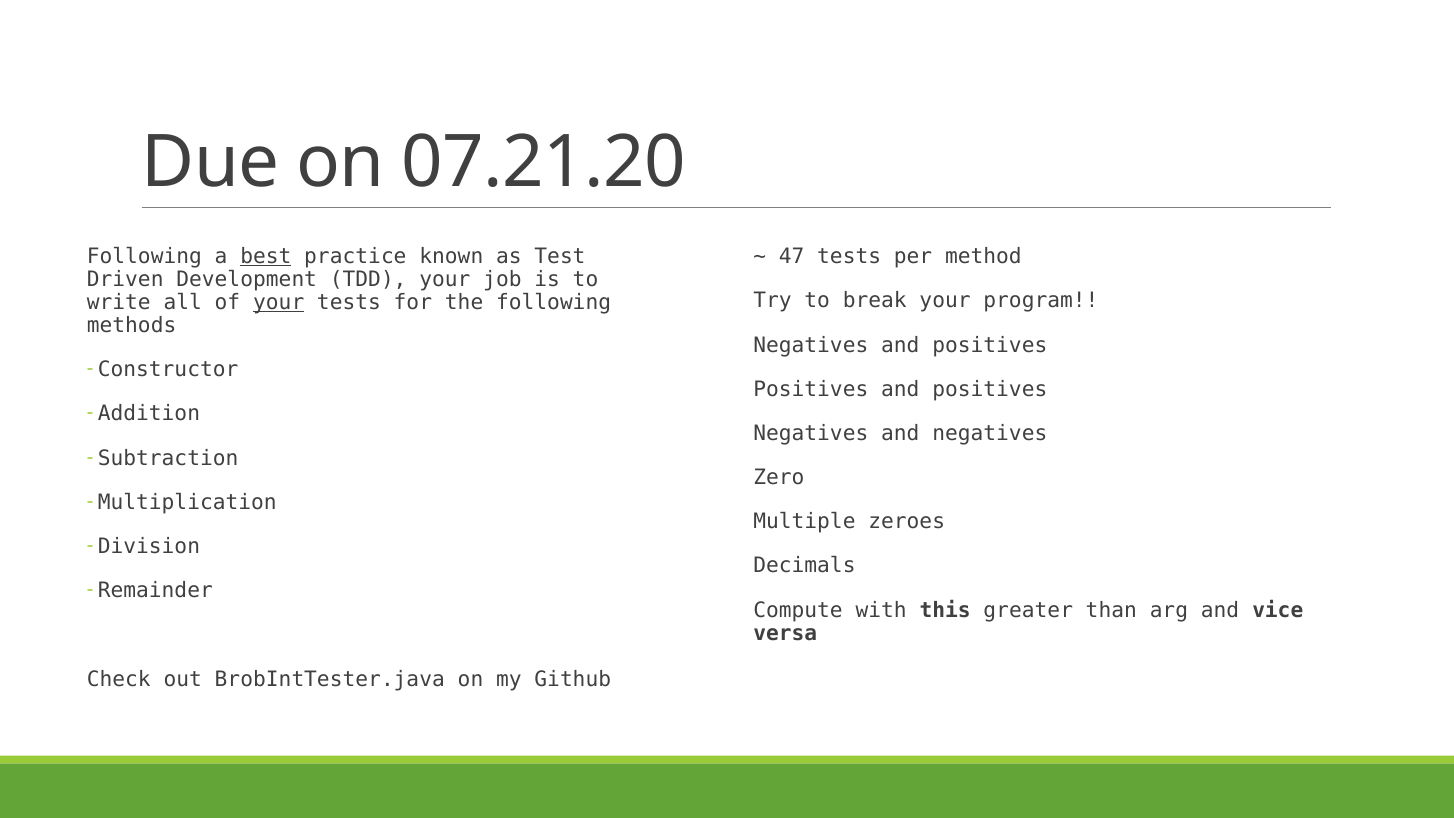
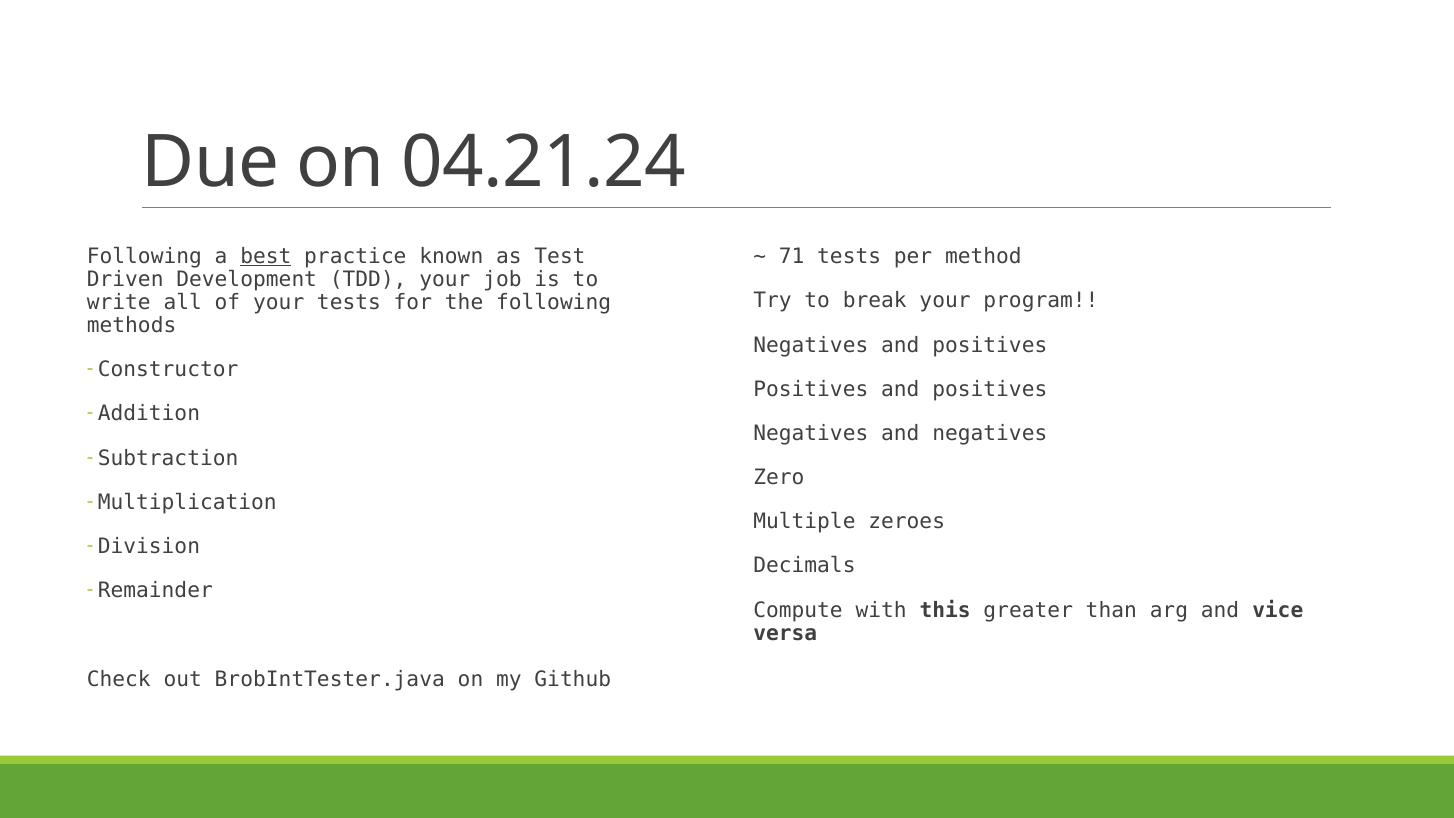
07.21.20: 07.21.20 -> 04.21.24
47: 47 -> 71
your at (279, 303) underline: present -> none
